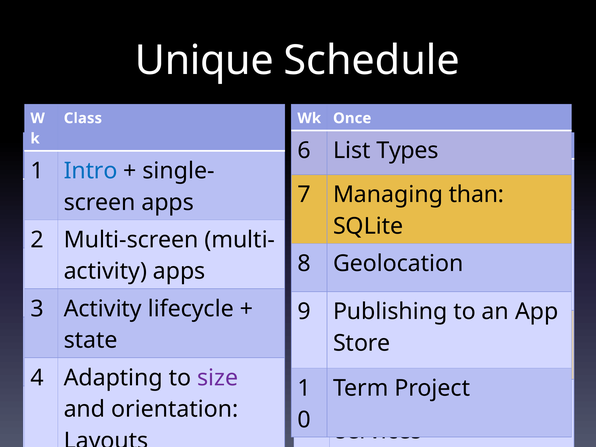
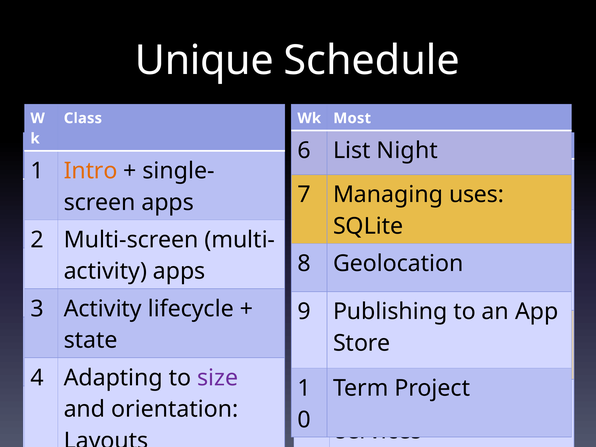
Once: Once -> Most
Types: Types -> Night
Intro at (91, 171) colour: blue -> orange
than: than -> uses
